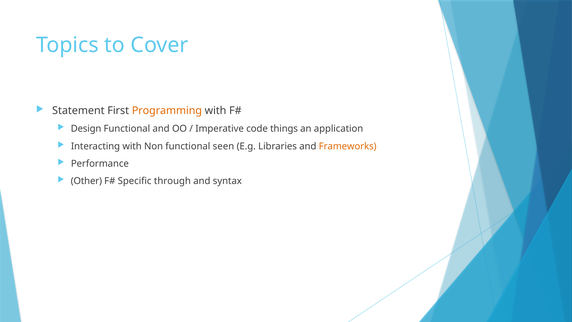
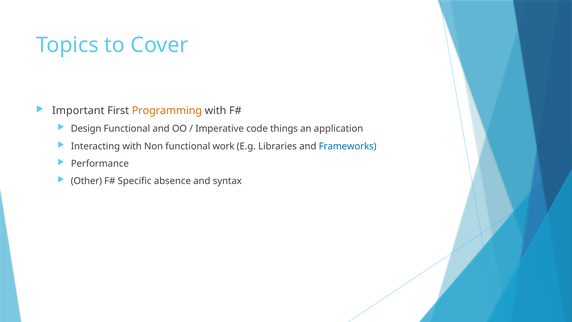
Statement: Statement -> Important
seen: seen -> work
Frameworks colour: orange -> blue
through: through -> absence
